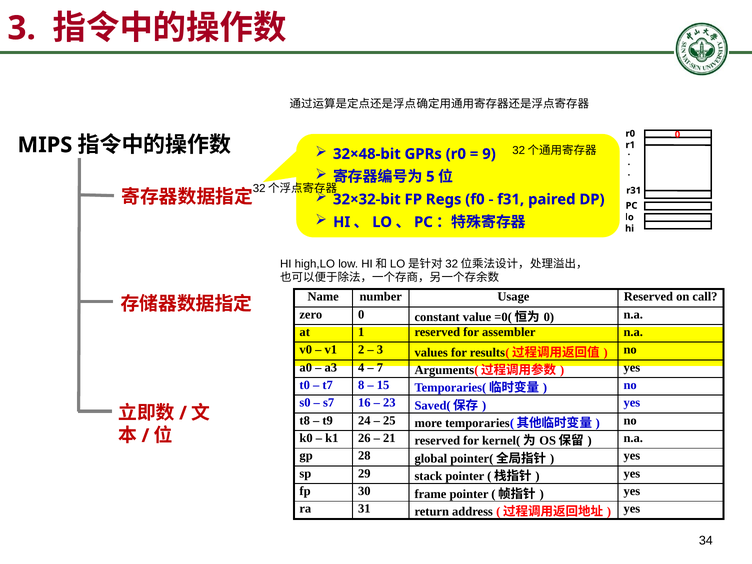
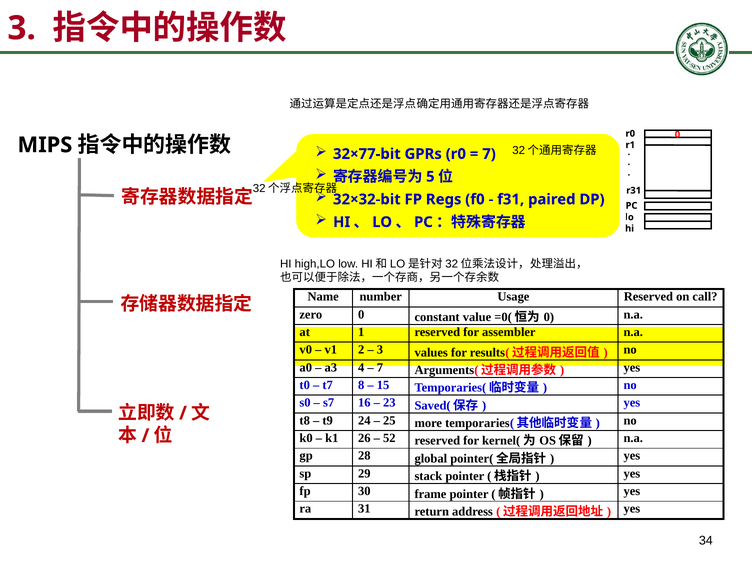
32×48-bit: 32×48-bit -> 32×77-bit
9 at (489, 154): 9 -> 7
21: 21 -> 52
